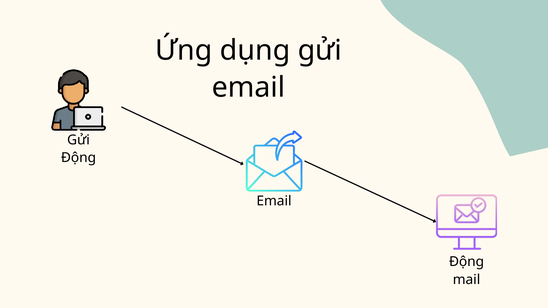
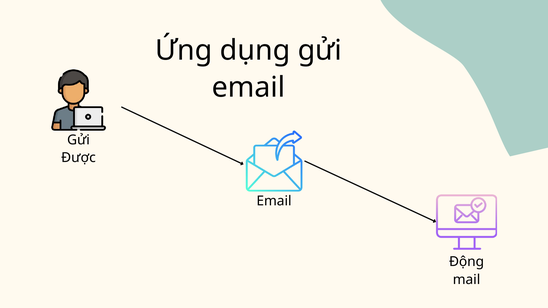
Động at (78, 158): Động -> Được
